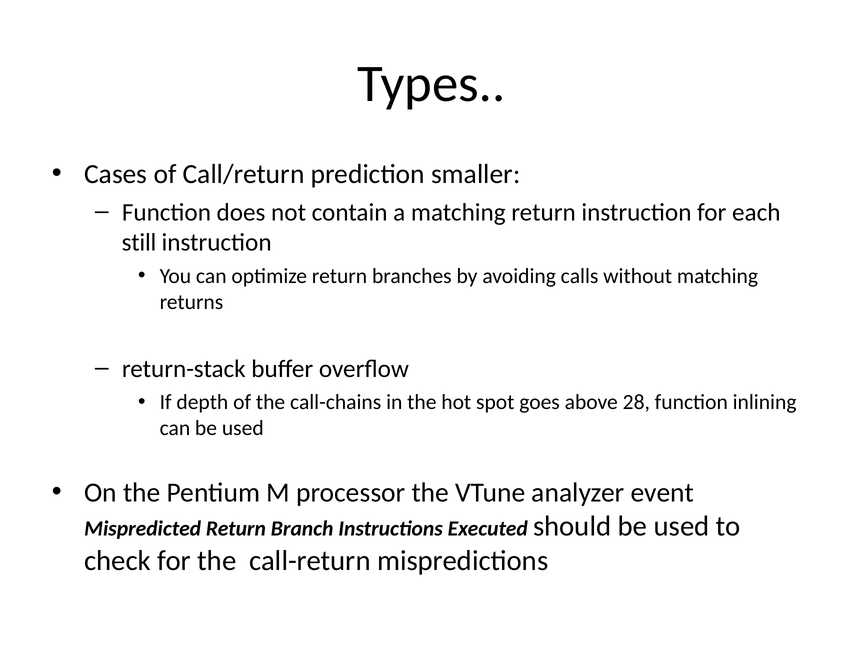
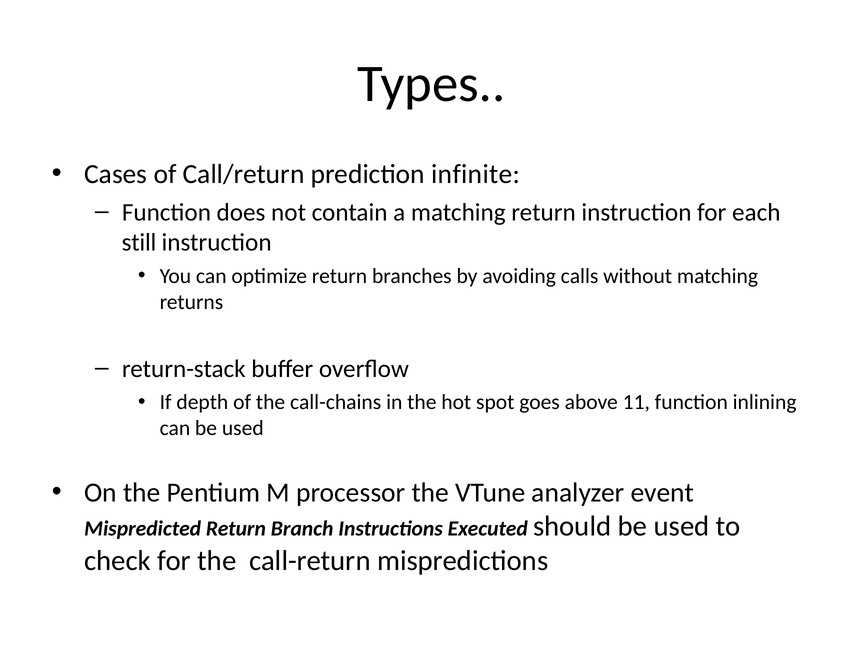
smaller: smaller -> infinite
28: 28 -> 11
